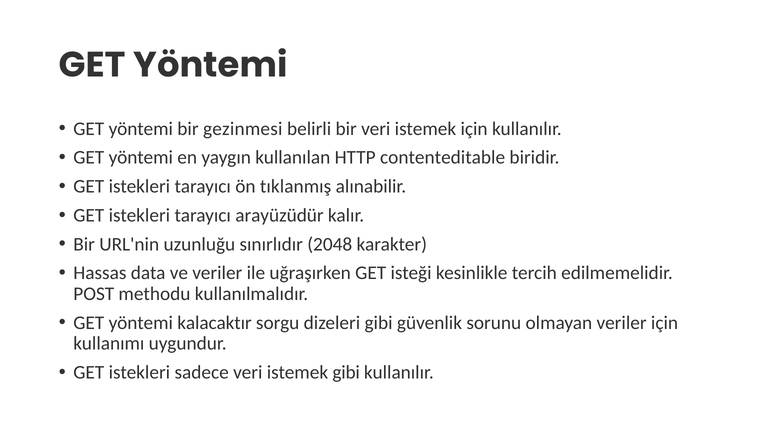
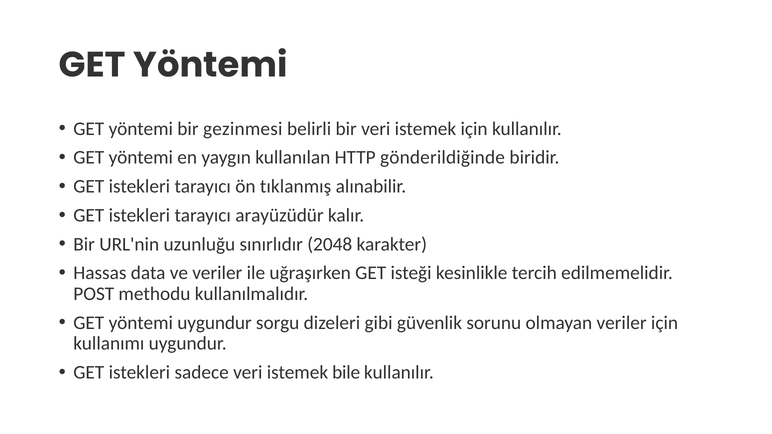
contenteditable: contenteditable -> gönderildiğinde
yöntemi kalacaktır: kalacaktır -> uygundur
istemek gibi: gibi -> bile
